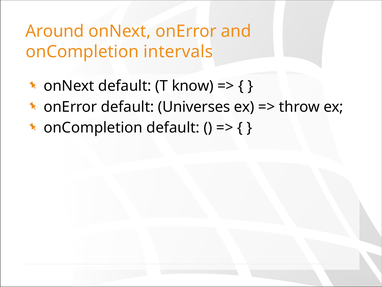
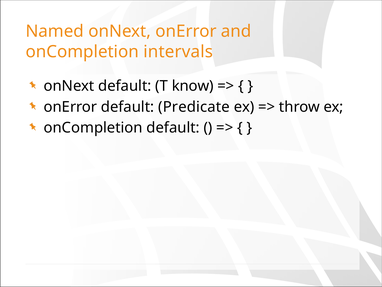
Around: Around -> Named
Universes: Universes -> Predicate
